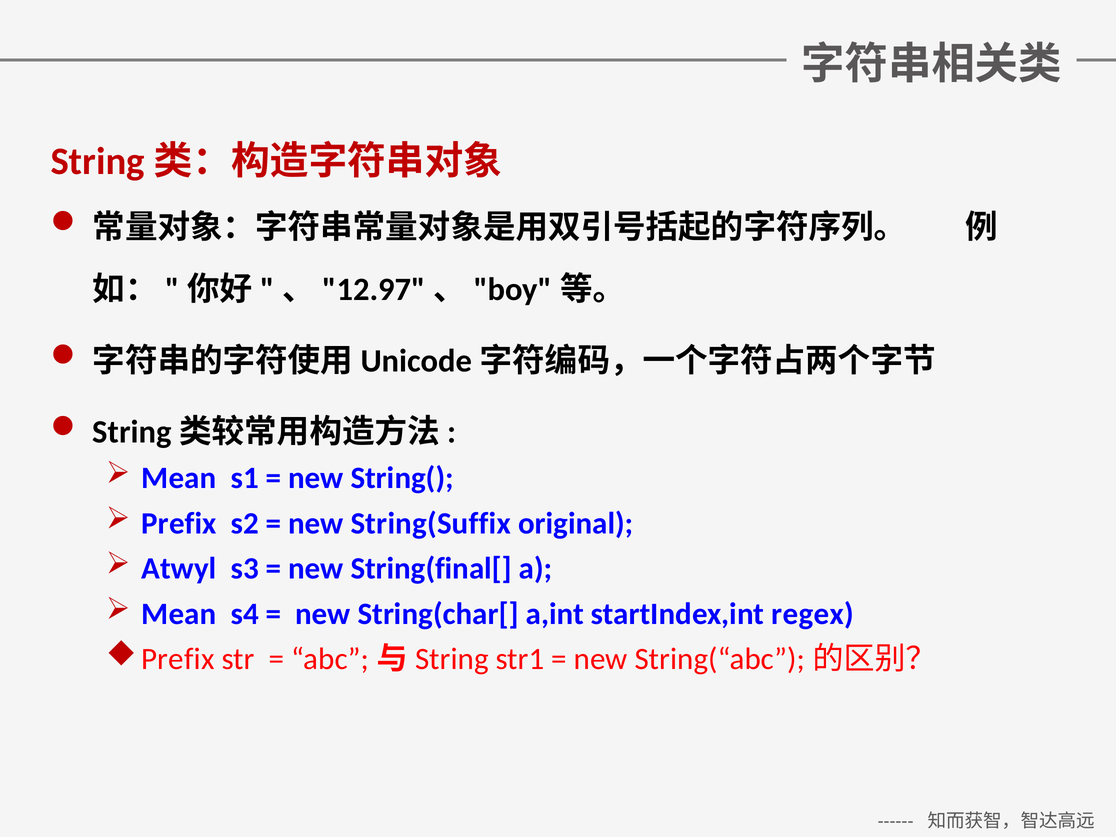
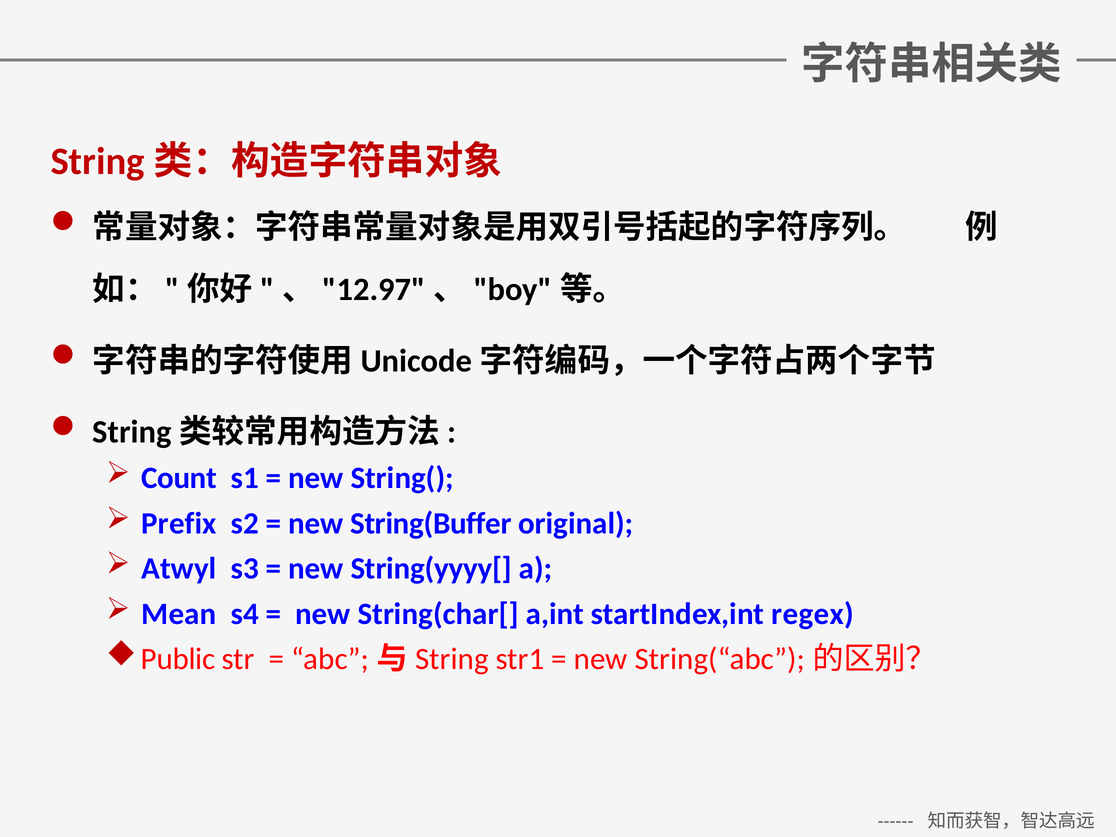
Mean at (179, 478): Mean -> Count
String(Suffix: String(Suffix -> String(Buffer
String(final[: String(final[ -> String(yyyy[
Prefix at (178, 659): Prefix -> Public
